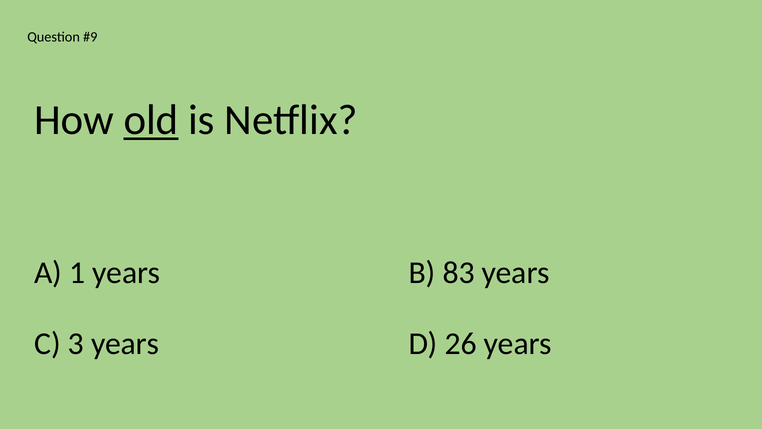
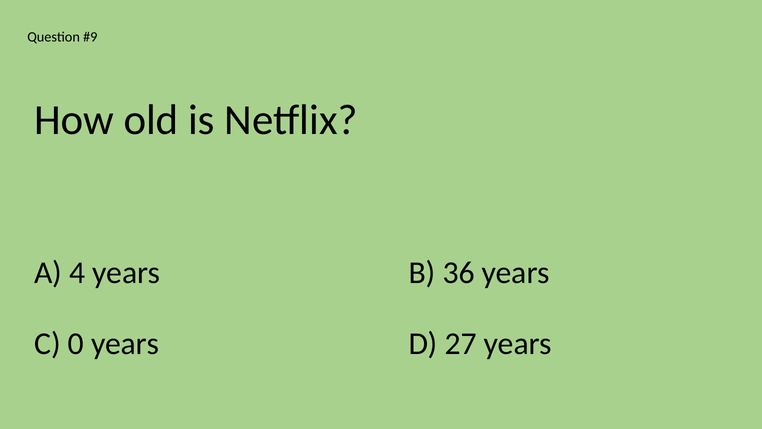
old underline: present -> none
1: 1 -> 4
83: 83 -> 36
3: 3 -> 0
26: 26 -> 27
